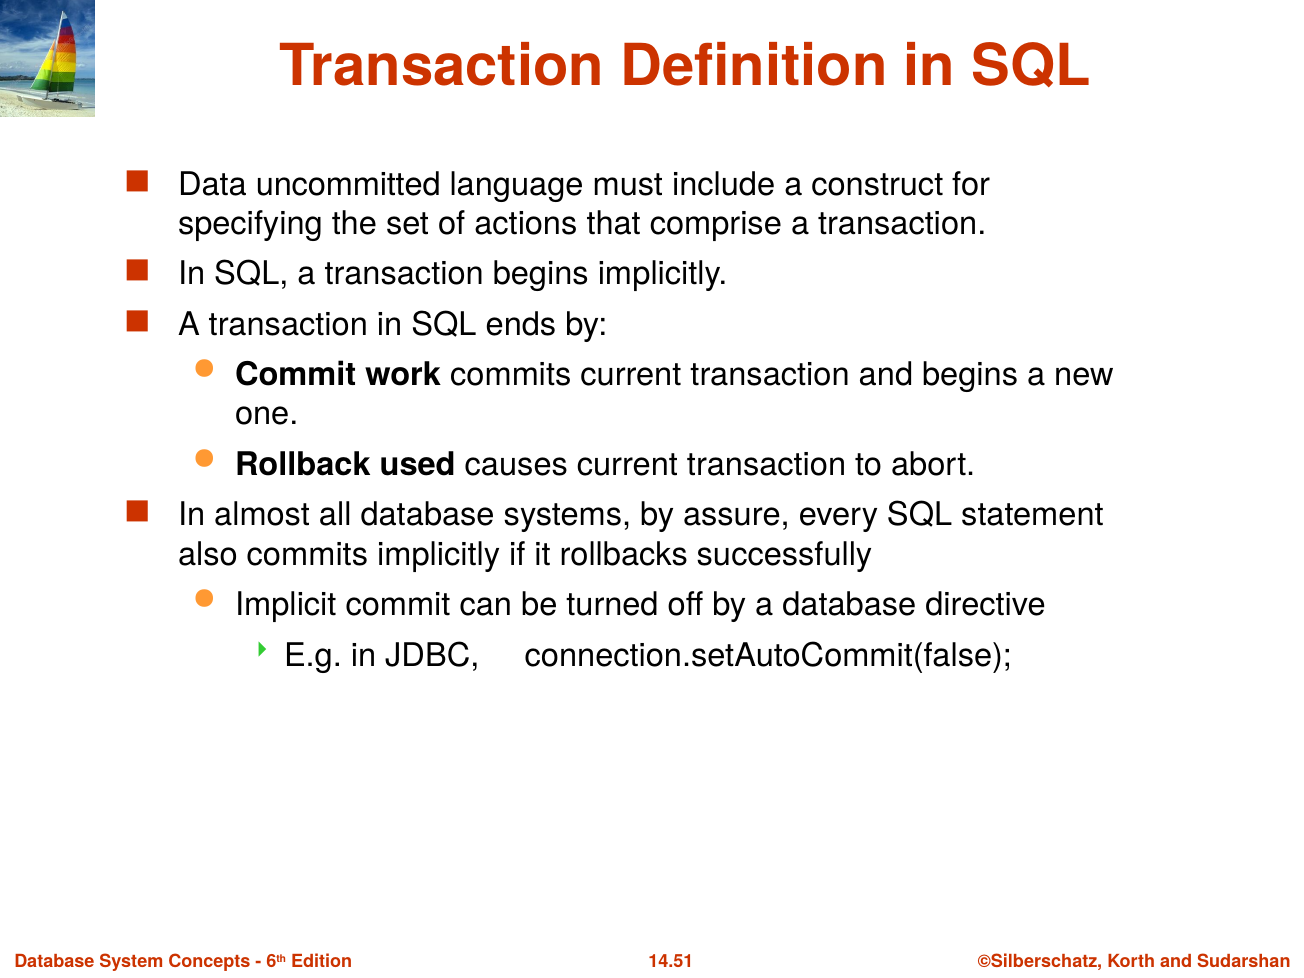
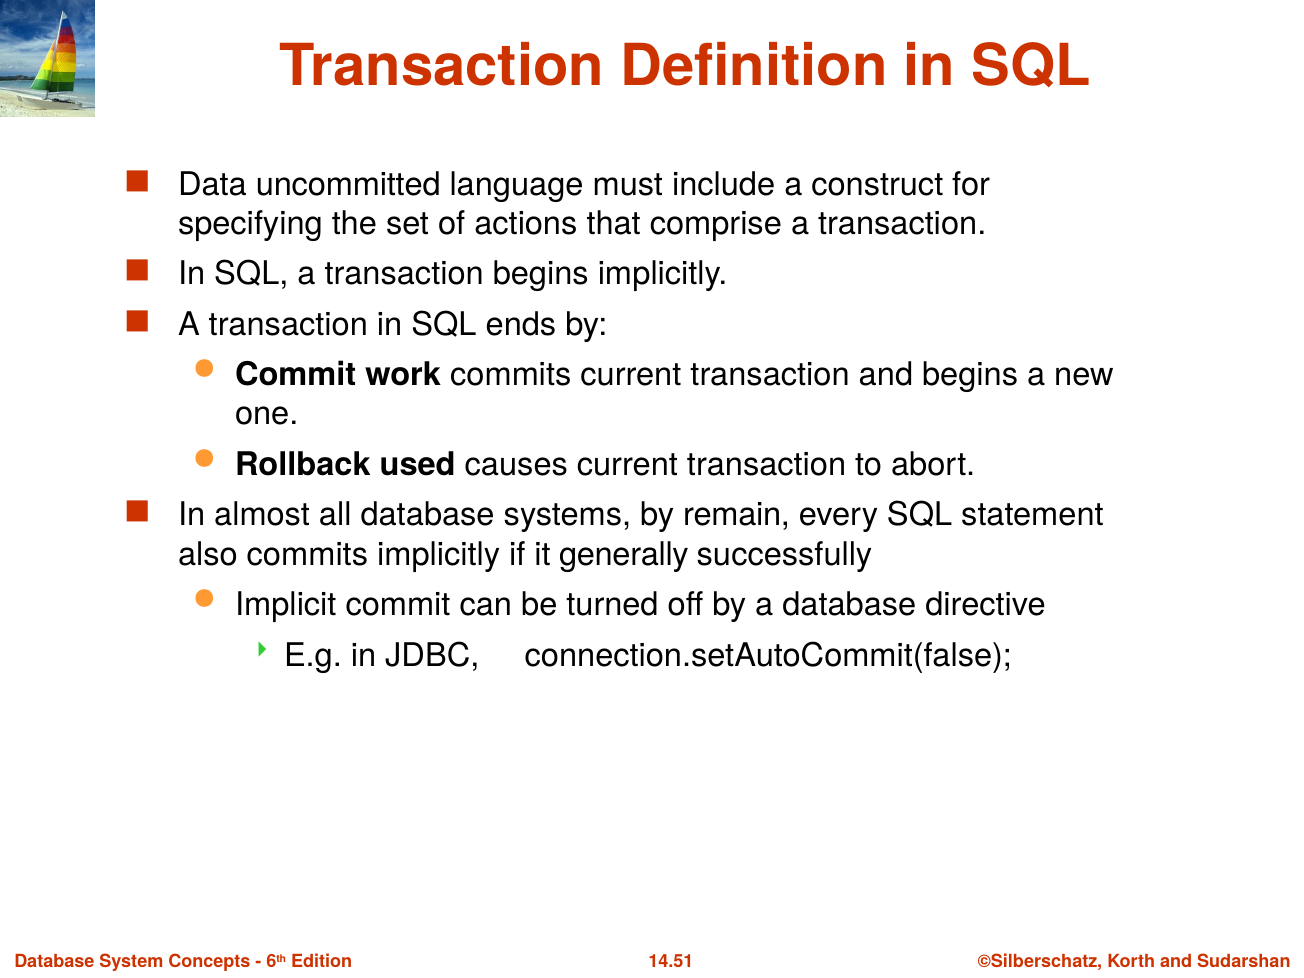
assure: assure -> remain
rollbacks: rollbacks -> generally
